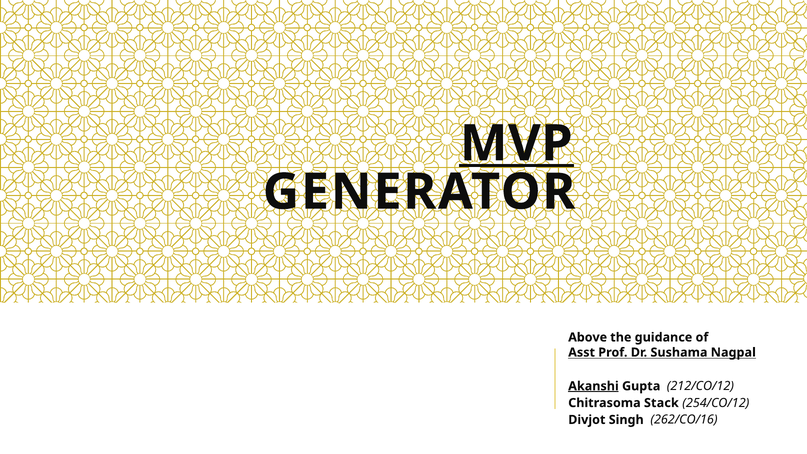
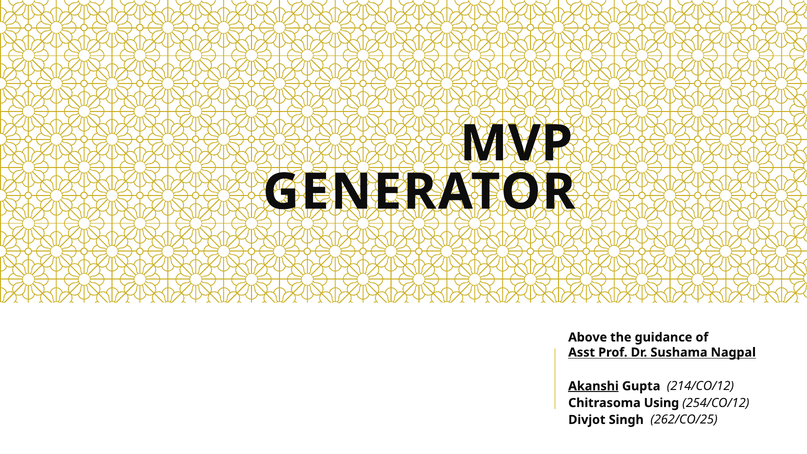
MVP underline: present -> none
212/CO/12: 212/CO/12 -> 214/CO/12
Stack: Stack -> Using
262/CO/16: 262/CO/16 -> 262/CO/25
